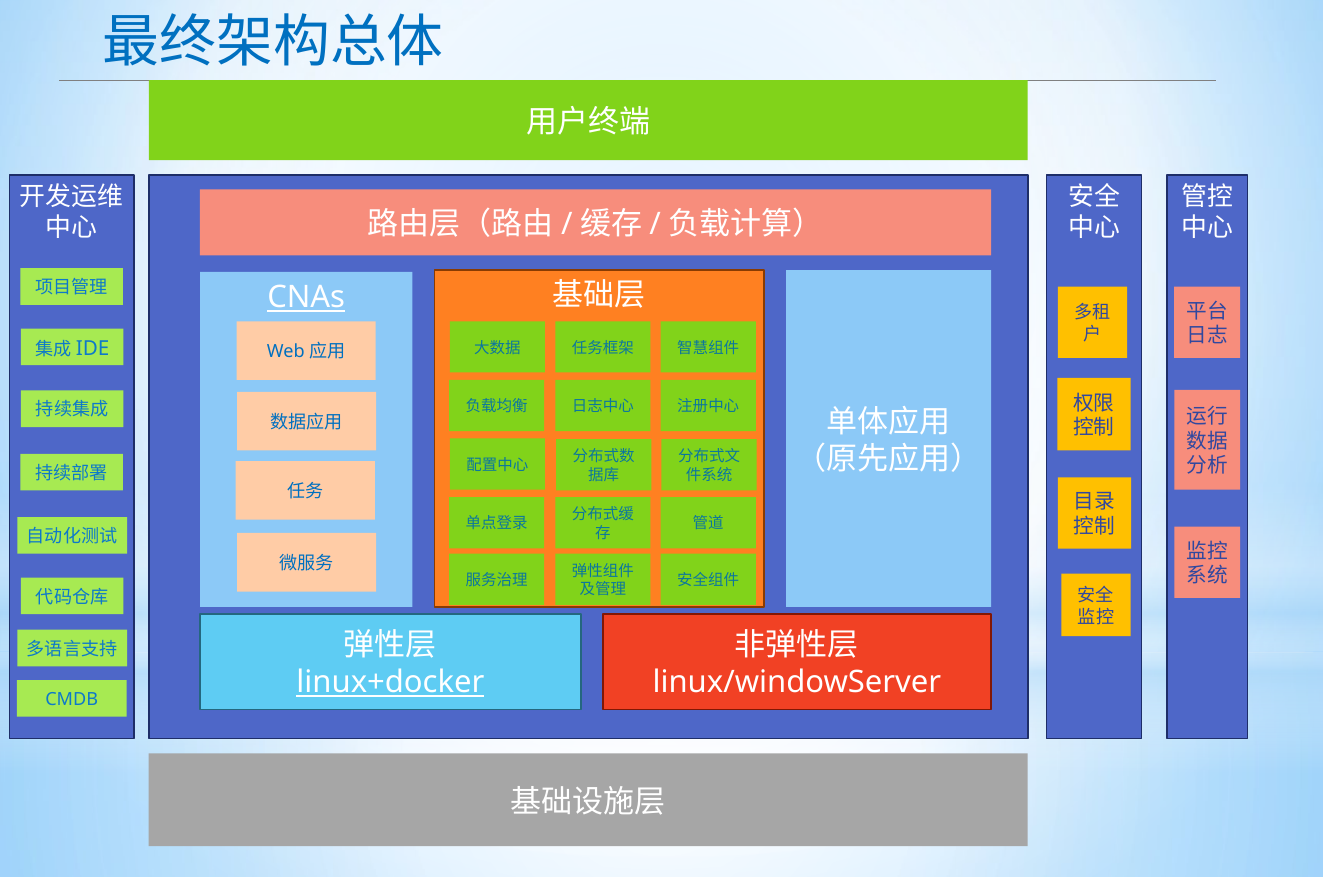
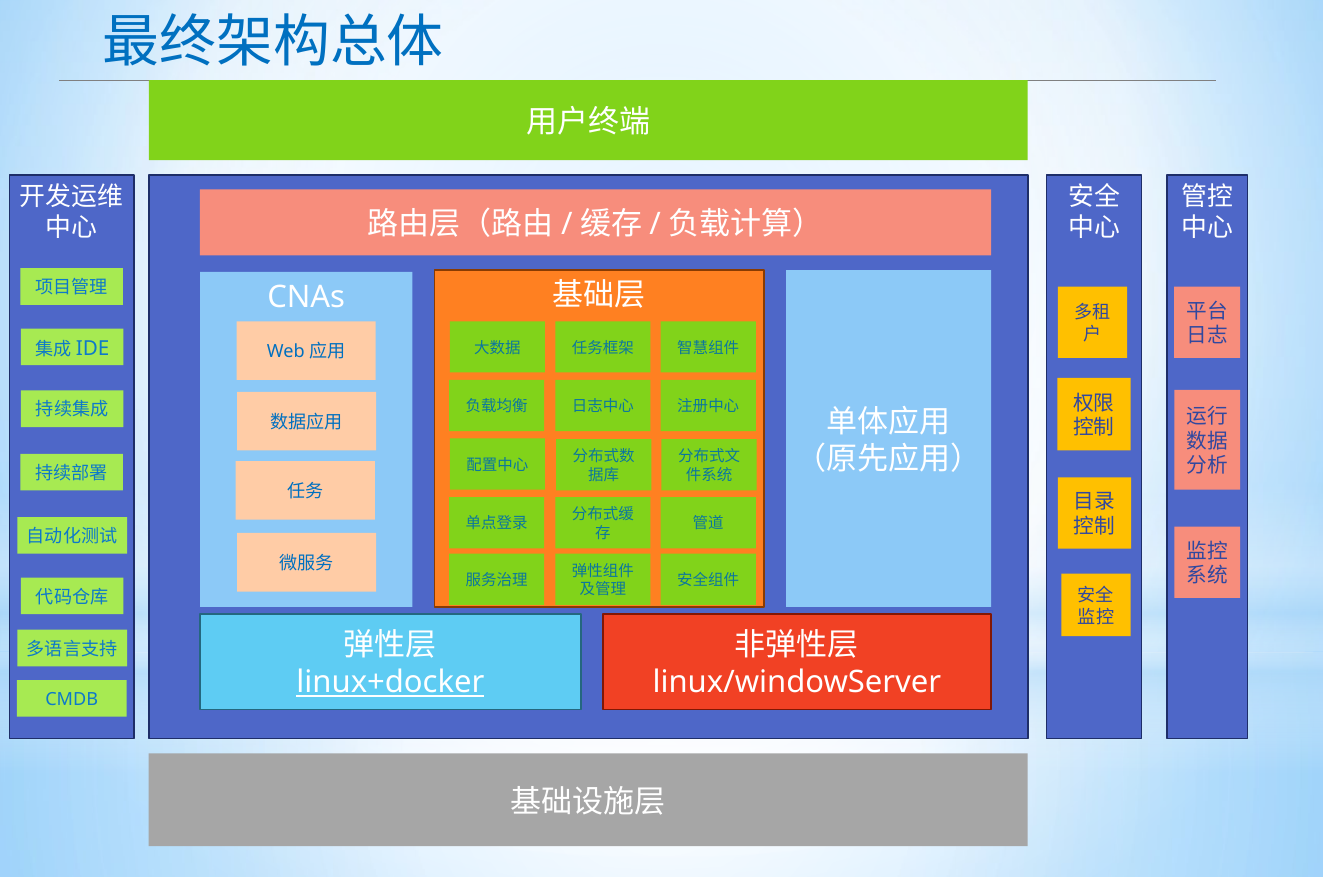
CNAs underline: present -> none
